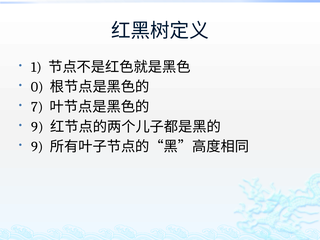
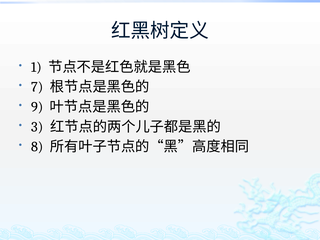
0: 0 -> 7
7: 7 -> 9
9 at (37, 127): 9 -> 3
9 at (37, 147): 9 -> 8
